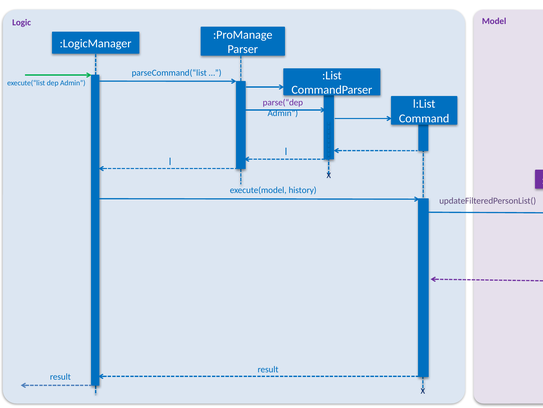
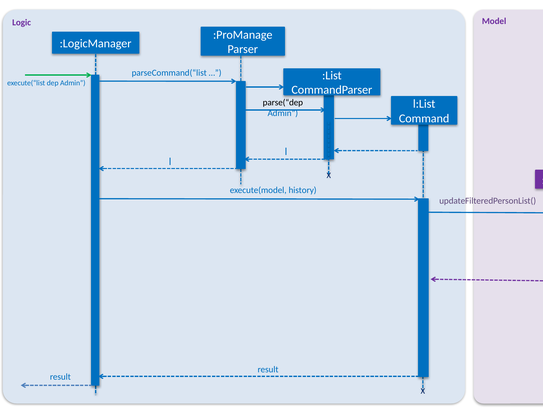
parse(“dep colour: purple -> black
